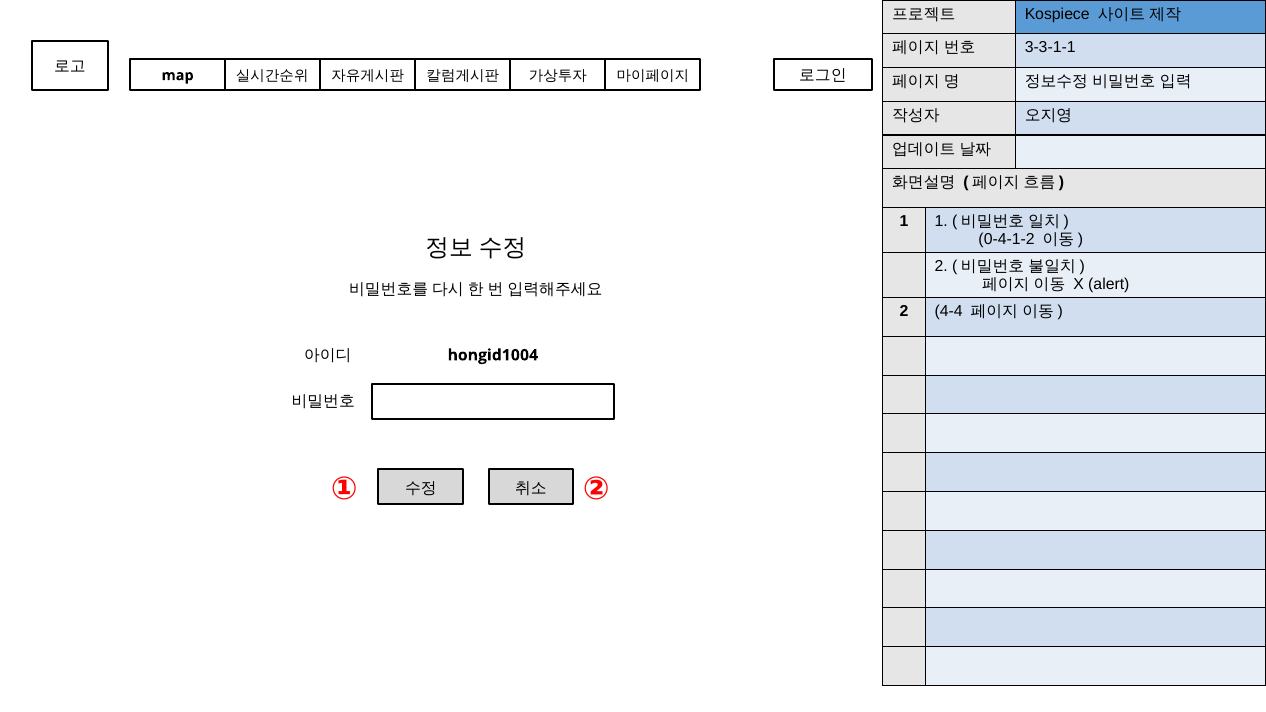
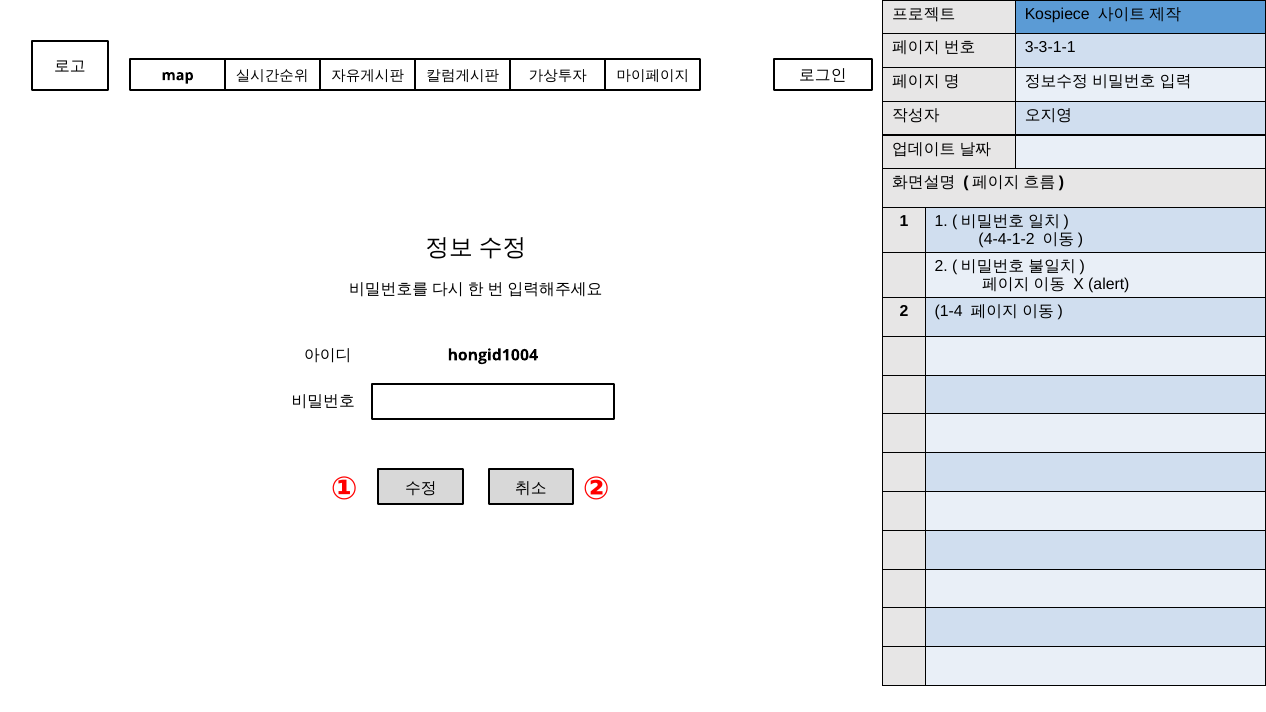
0-4-1-2: 0-4-1-2 -> 4-4-1-2
4-4: 4-4 -> 1-4
